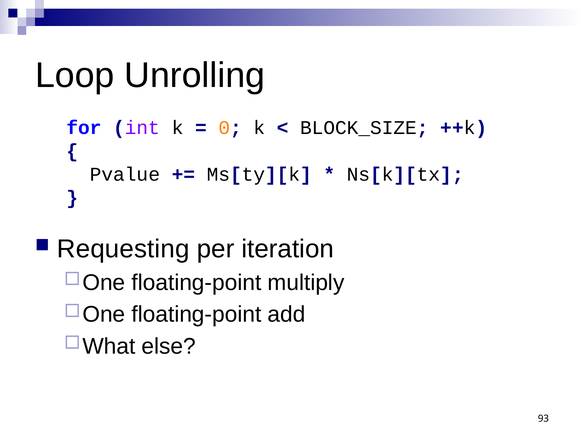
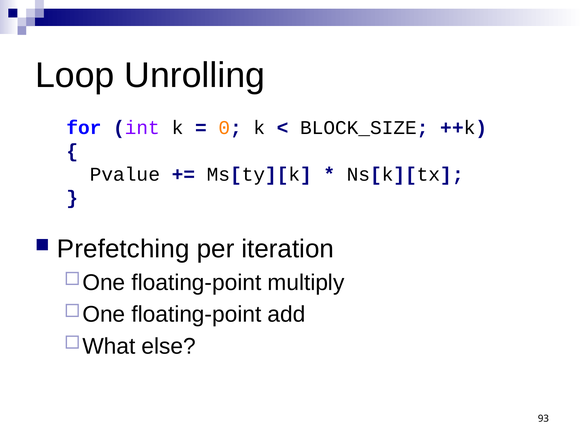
Requesting: Requesting -> Prefetching
